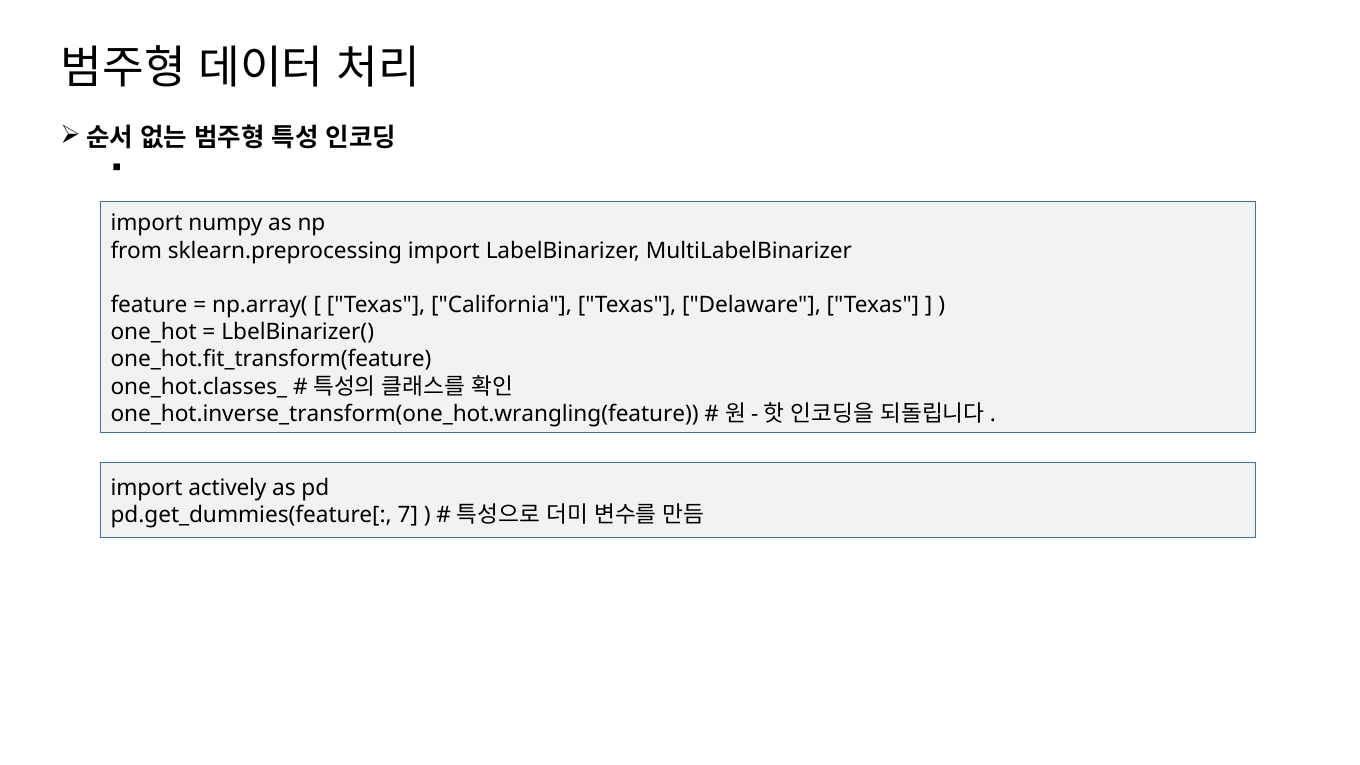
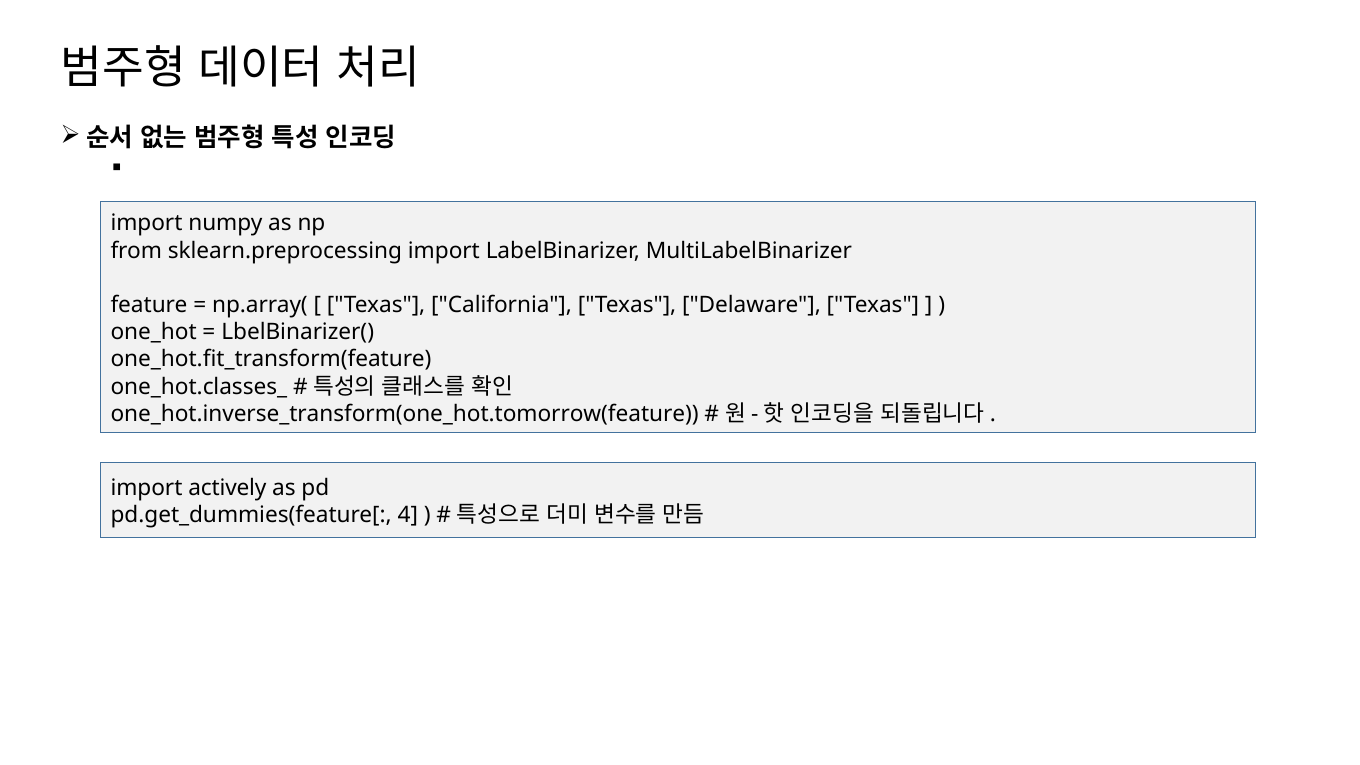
one_hot.inverse_transform(one_hot.wrangling(feature: one_hot.inverse_transform(one_hot.wrangling(feature -> one_hot.inverse_transform(one_hot.tomorrow(feature
7: 7 -> 4
